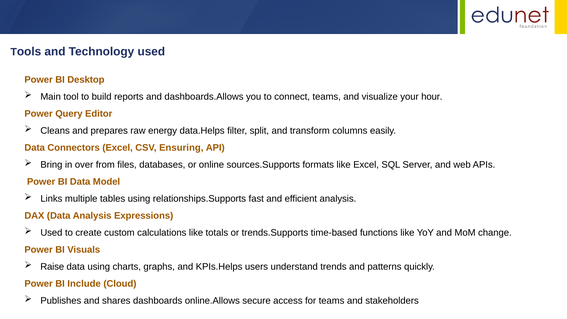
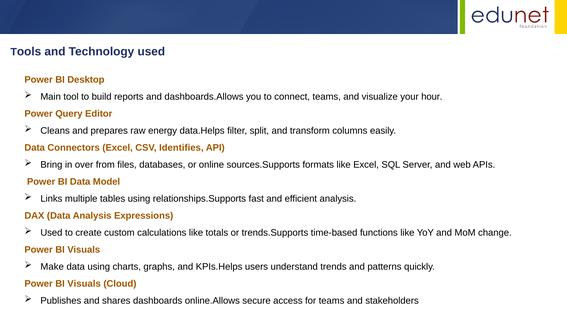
Ensuring: Ensuring -> Identifies
Raise: Raise -> Make
Include at (84, 284): Include -> Visuals
